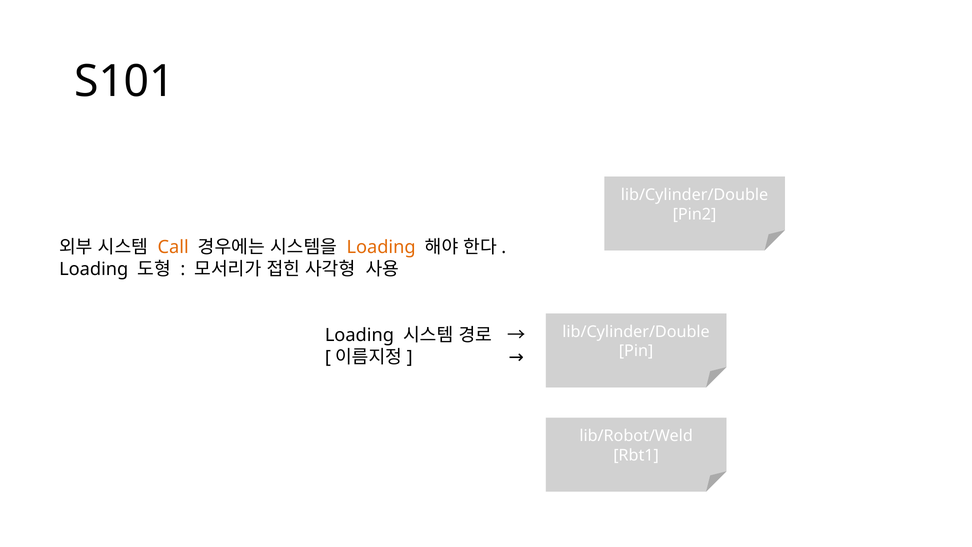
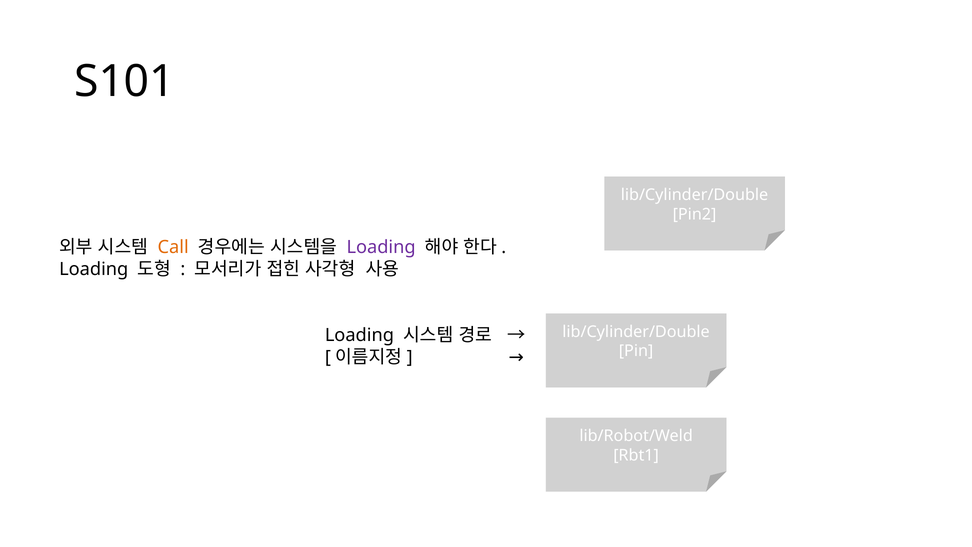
Loading at (381, 247) colour: orange -> purple
